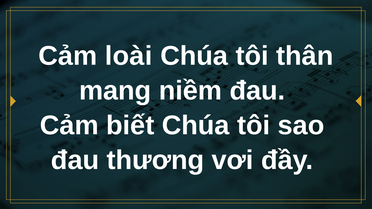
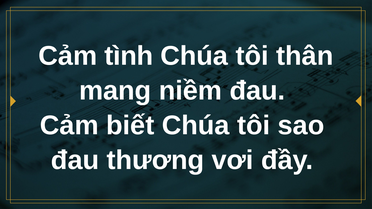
loài: loài -> tình
